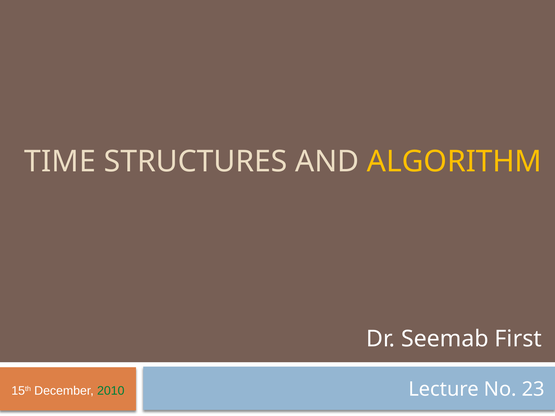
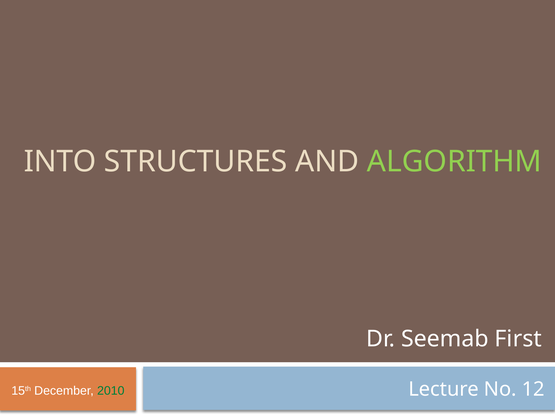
TIME: TIME -> INTO
ALGORITHM colour: yellow -> light green
23: 23 -> 12
